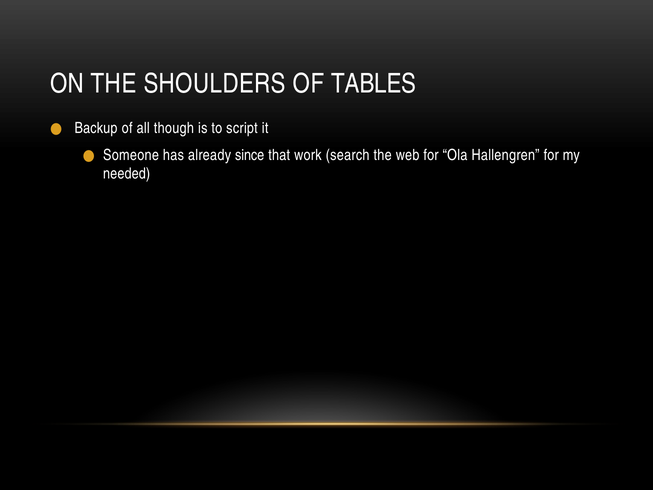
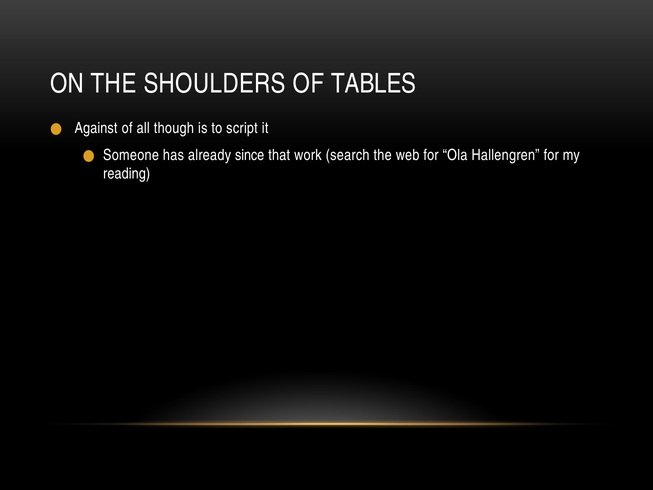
Backup: Backup -> Against
needed: needed -> reading
